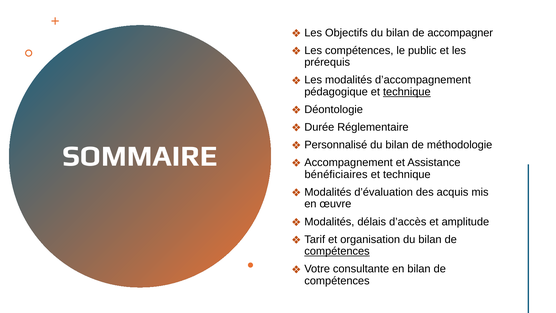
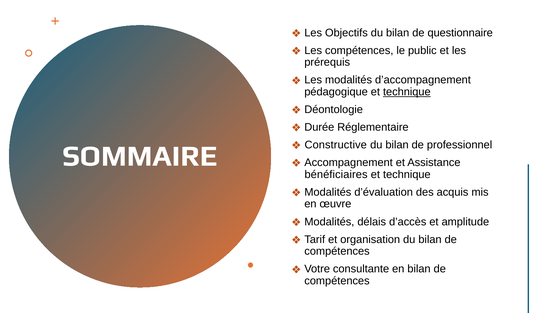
accompagner: accompagner -> questionnaire
Personnalisé: Personnalisé -> Constructive
méthodologie: méthodologie -> professionnel
compétences at (337, 251) underline: present -> none
